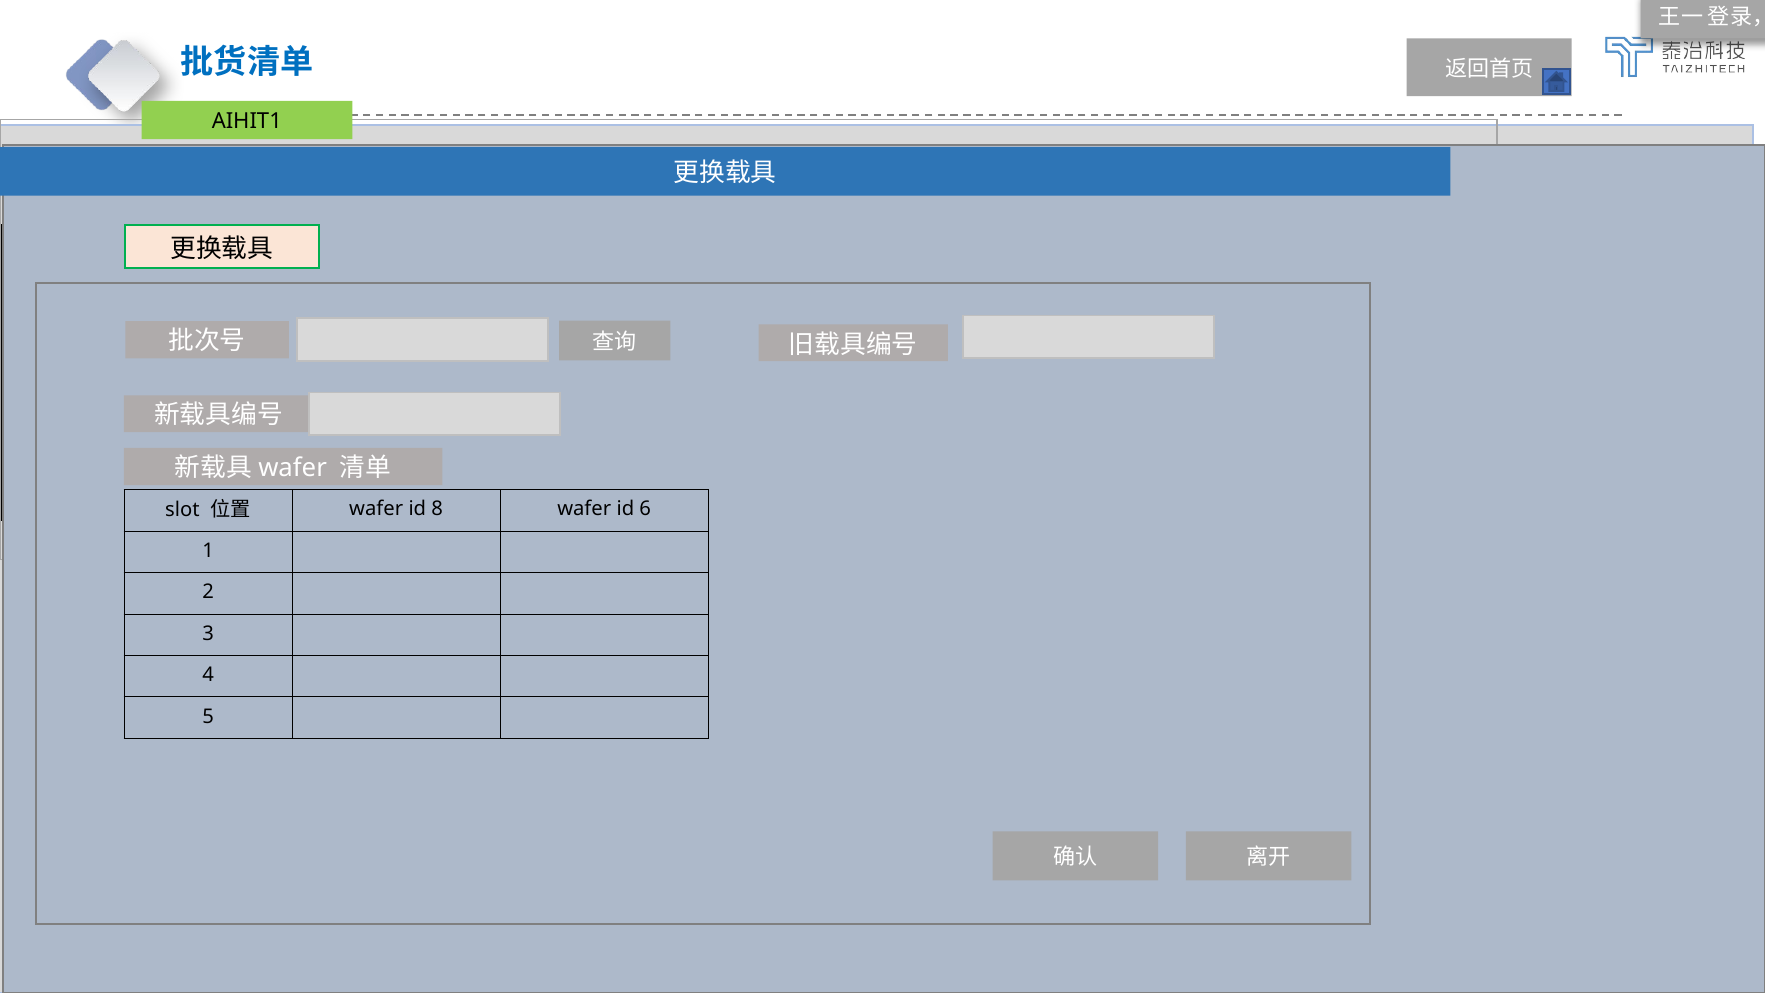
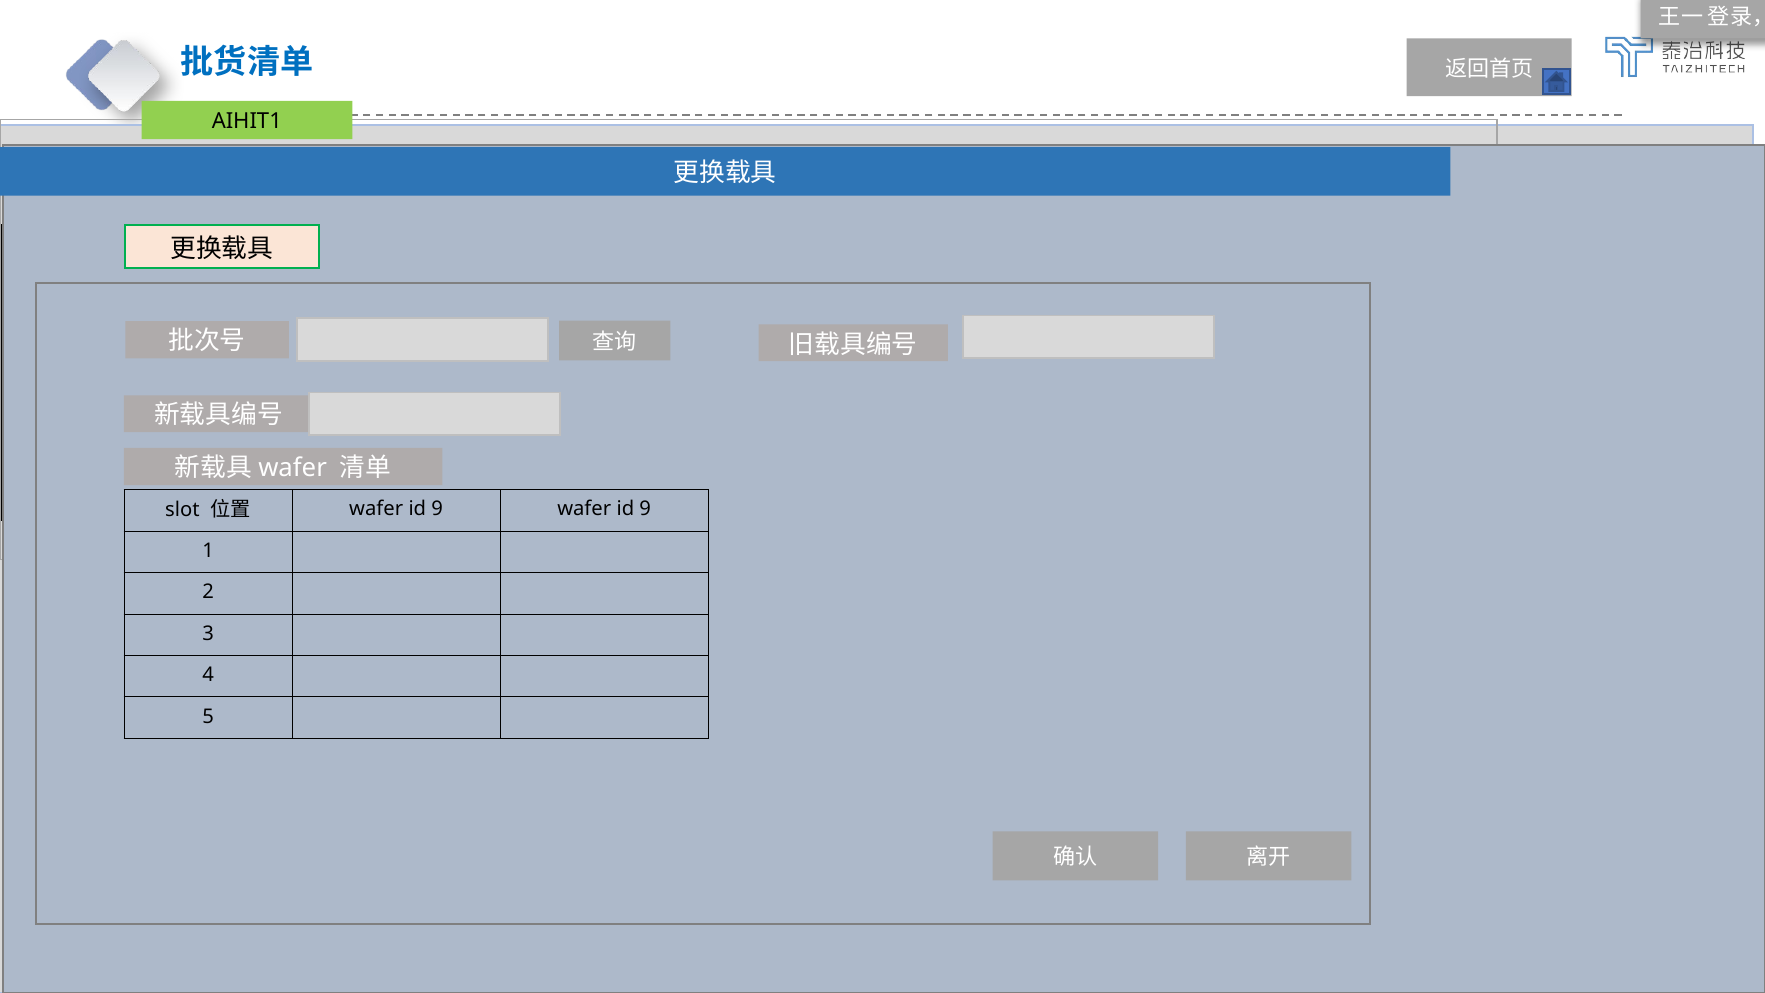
8 at (437, 509): 8 -> 9
6 at (645, 509): 6 -> 9
